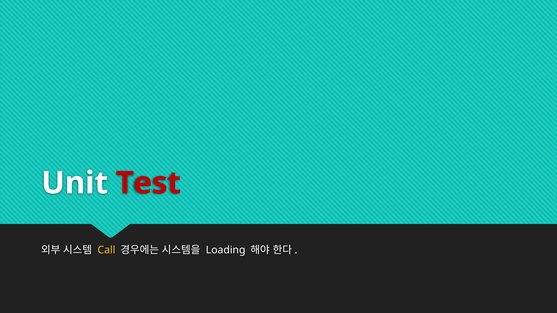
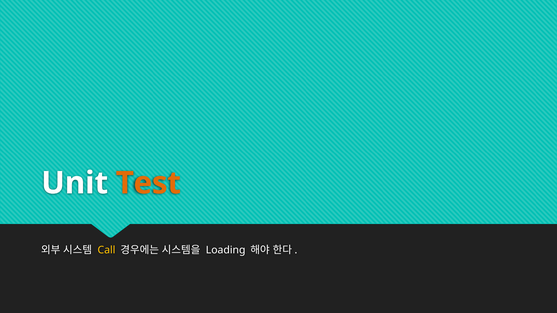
Test colour: red -> orange
